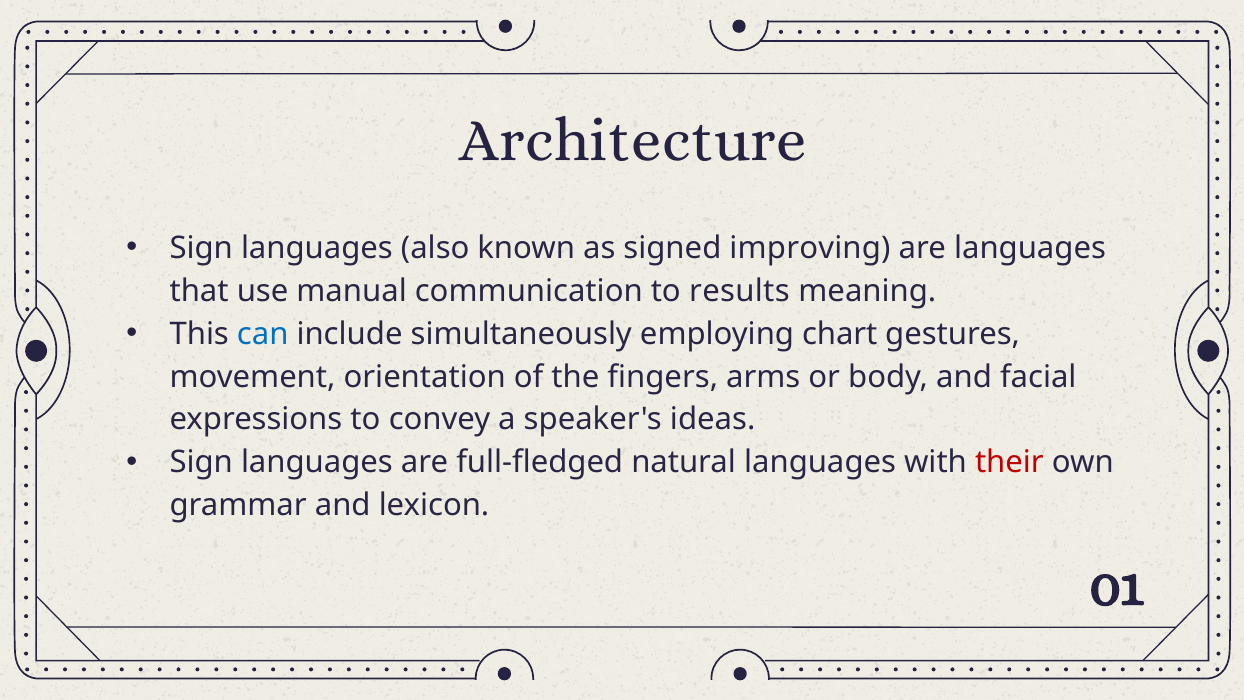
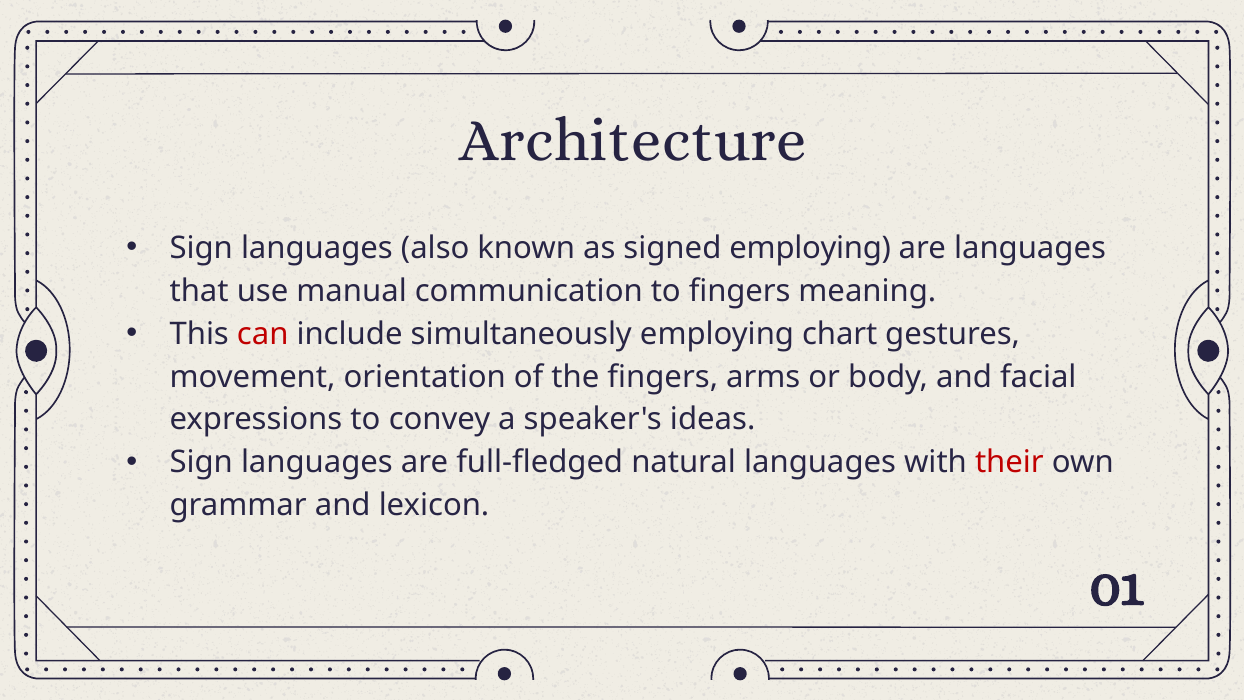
signed improving: improving -> employing
to results: results -> fingers
can colour: blue -> red
